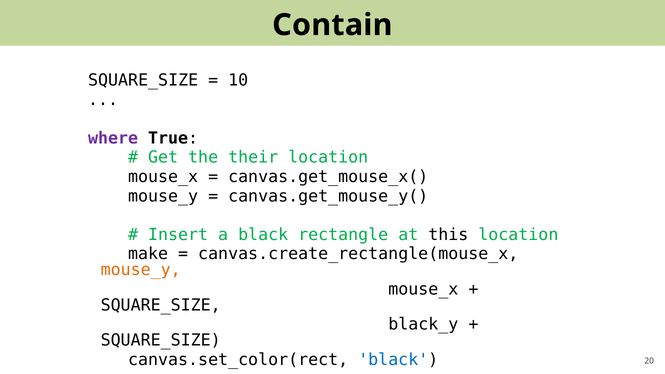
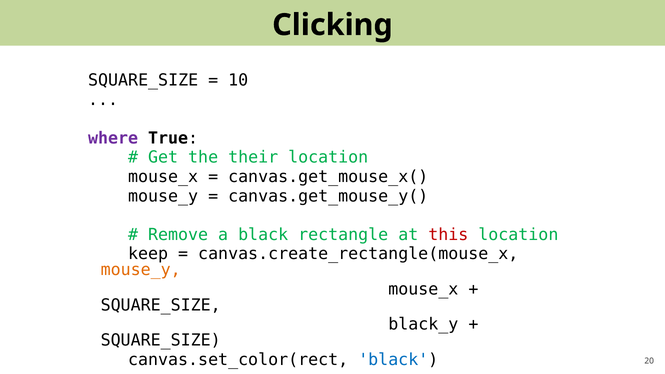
Contain: Contain -> Clicking
Insert: Insert -> Remove
this colour: black -> red
make: make -> keep
